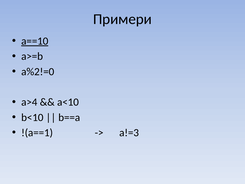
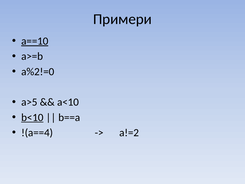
a>4: a>4 -> a>5
b<10 underline: none -> present
!(a==1: !(a==1 -> !(a==4
a!=3: a!=3 -> a!=2
